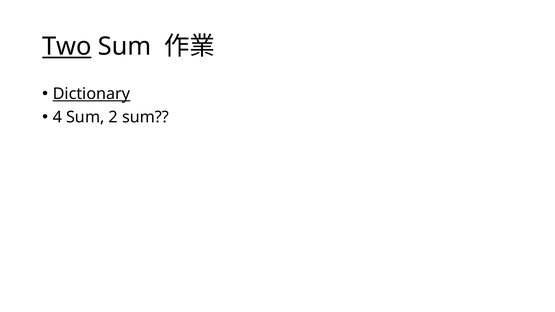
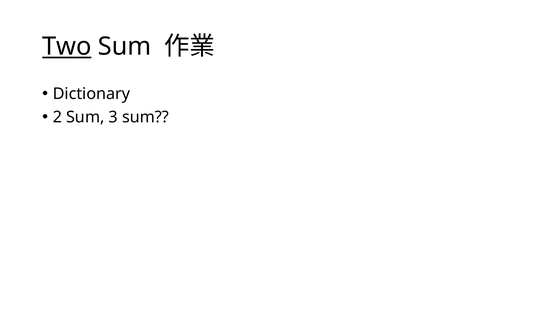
Dictionary underline: present -> none
4: 4 -> 2
2: 2 -> 3
